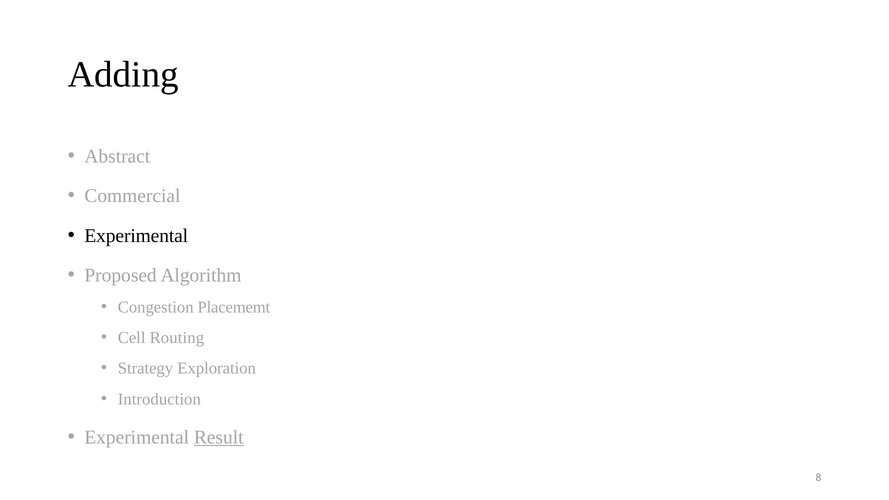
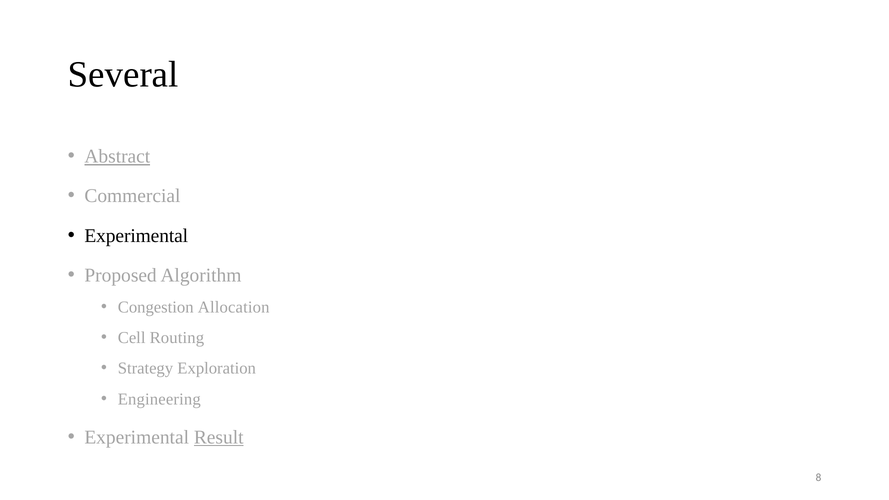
Adding: Adding -> Several
Abstract underline: none -> present
Placememt: Placememt -> Allocation
Introduction: Introduction -> Engineering
